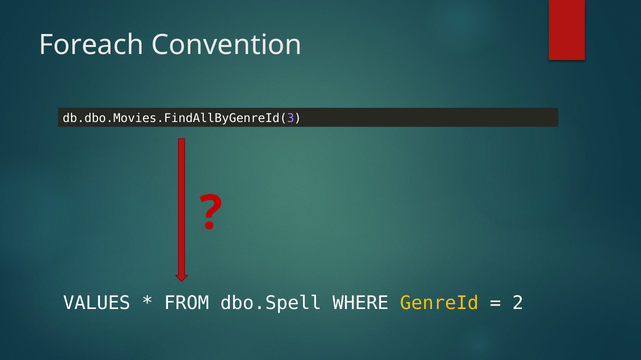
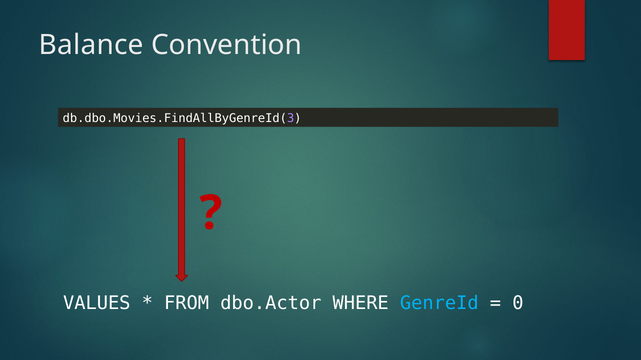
Foreach: Foreach -> Balance
dbo.Spell: dbo.Spell -> dbo.Actor
GenreId colour: yellow -> light blue
2: 2 -> 0
